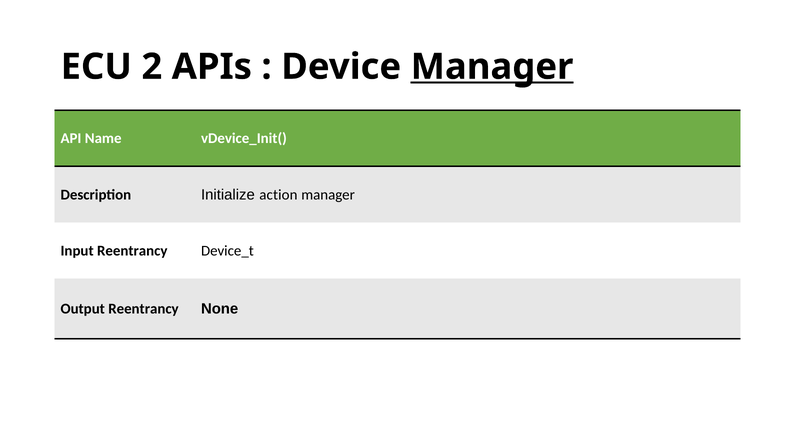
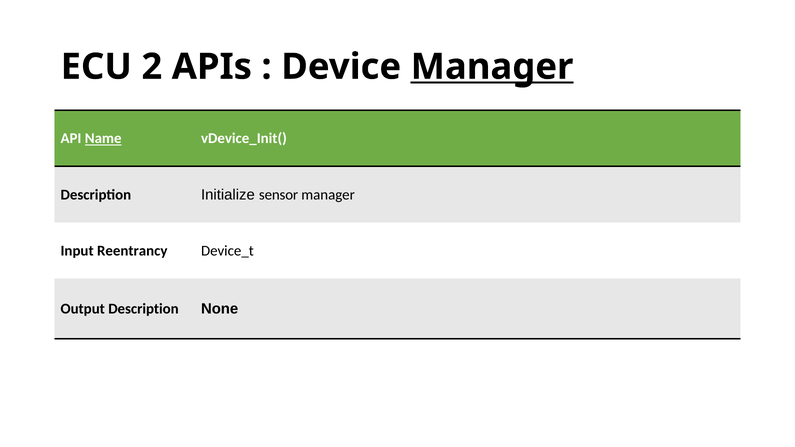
Name underline: none -> present
action: action -> sensor
Output Reentrancy: Reentrancy -> Description
